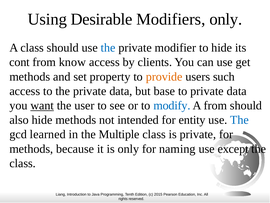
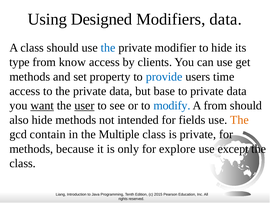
Desirable: Desirable -> Designed
Modifiers only: only -> data
cont: cont -> type
provide colour: orange -> blue
such: such -> time
user underline: none -> present
entity: entity -> fields
The at (239, 120) colour: blue -> orange
learned: learned -> contain
naming: naming -> explore
